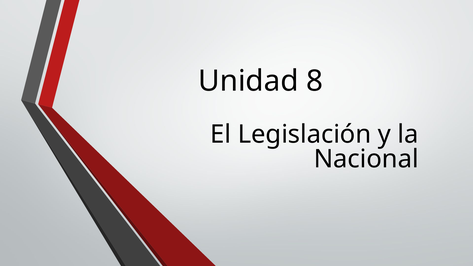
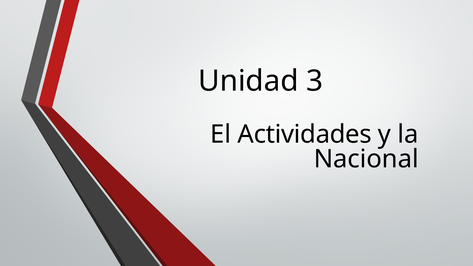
8: 8 -> 3
Legislación: Legislación -> Actividades
